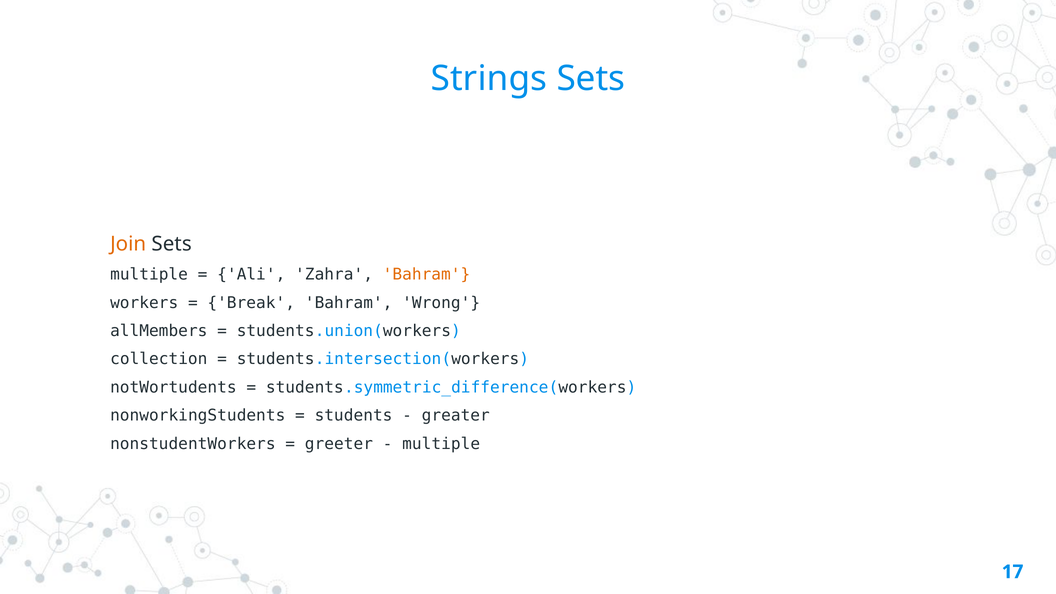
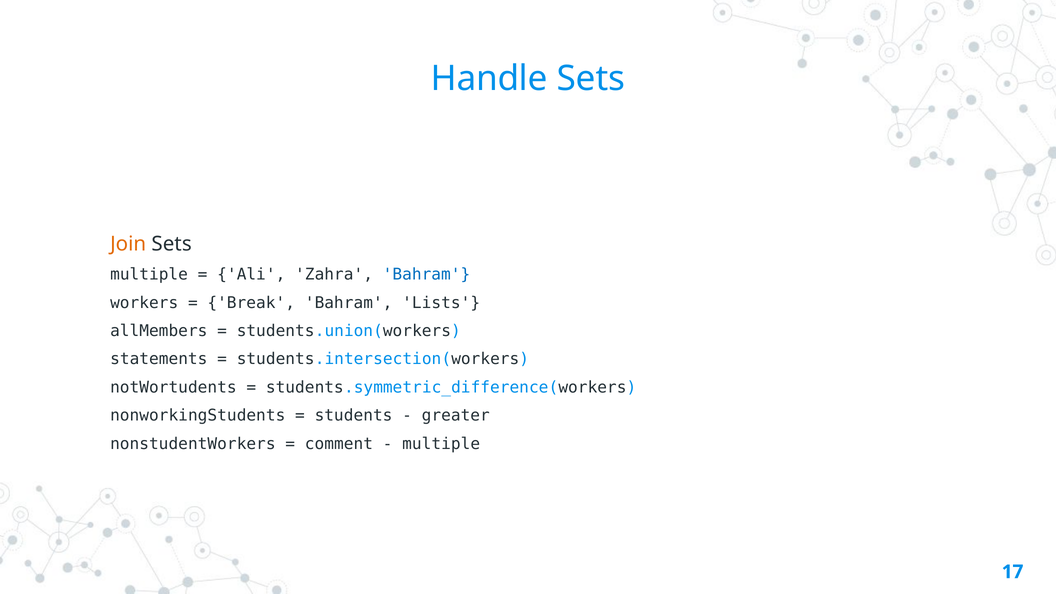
Strings: Strings -> Handle
Bahram at (426, 275) colour: orange -> blue
Wrong: Wrong -> Lists
collection: collection -> statements
greeter: greeter -> comment
